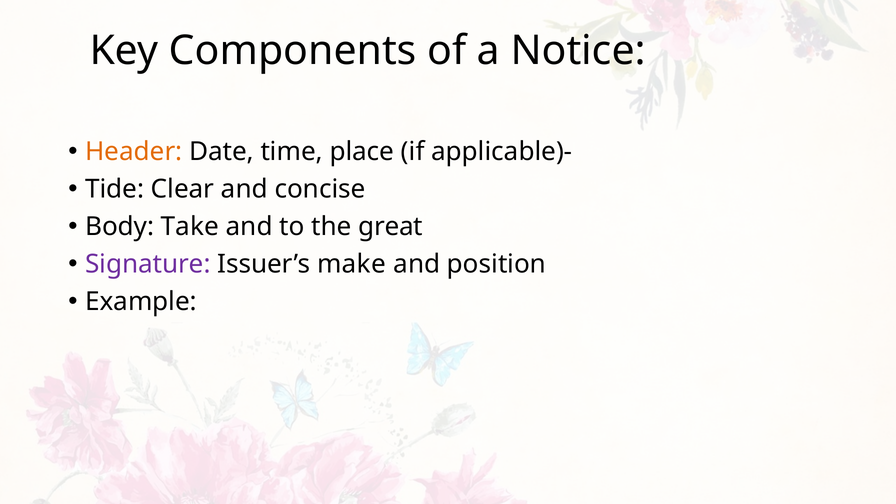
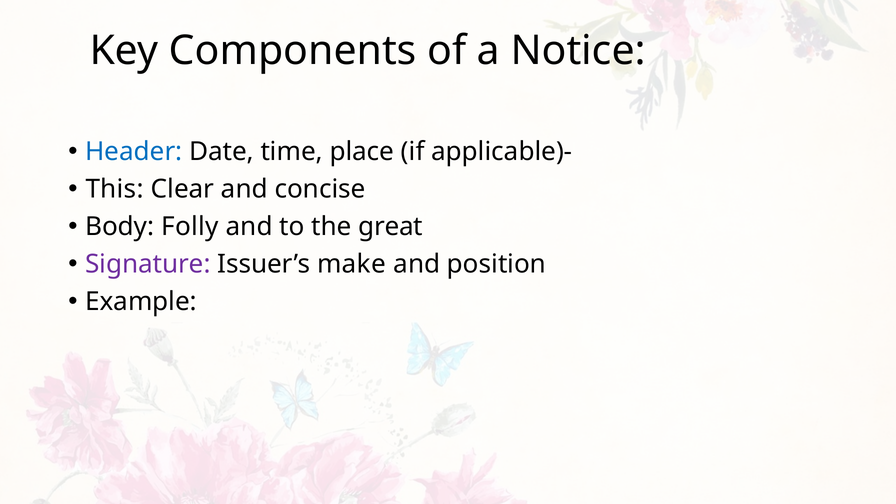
Header colour: orange -> blue
Tide: Tide -> This
Take: Take -> Folly
